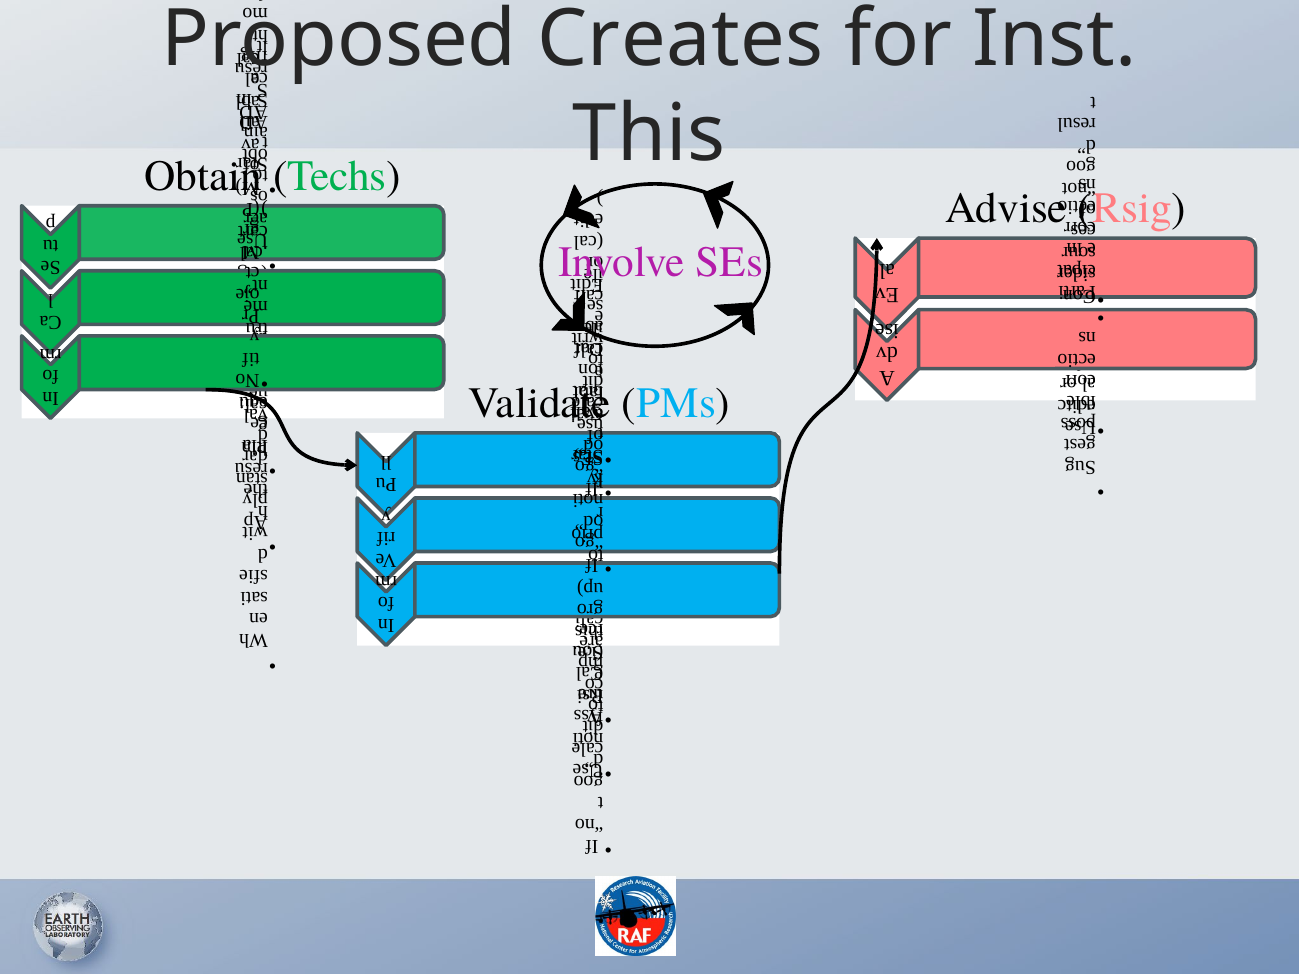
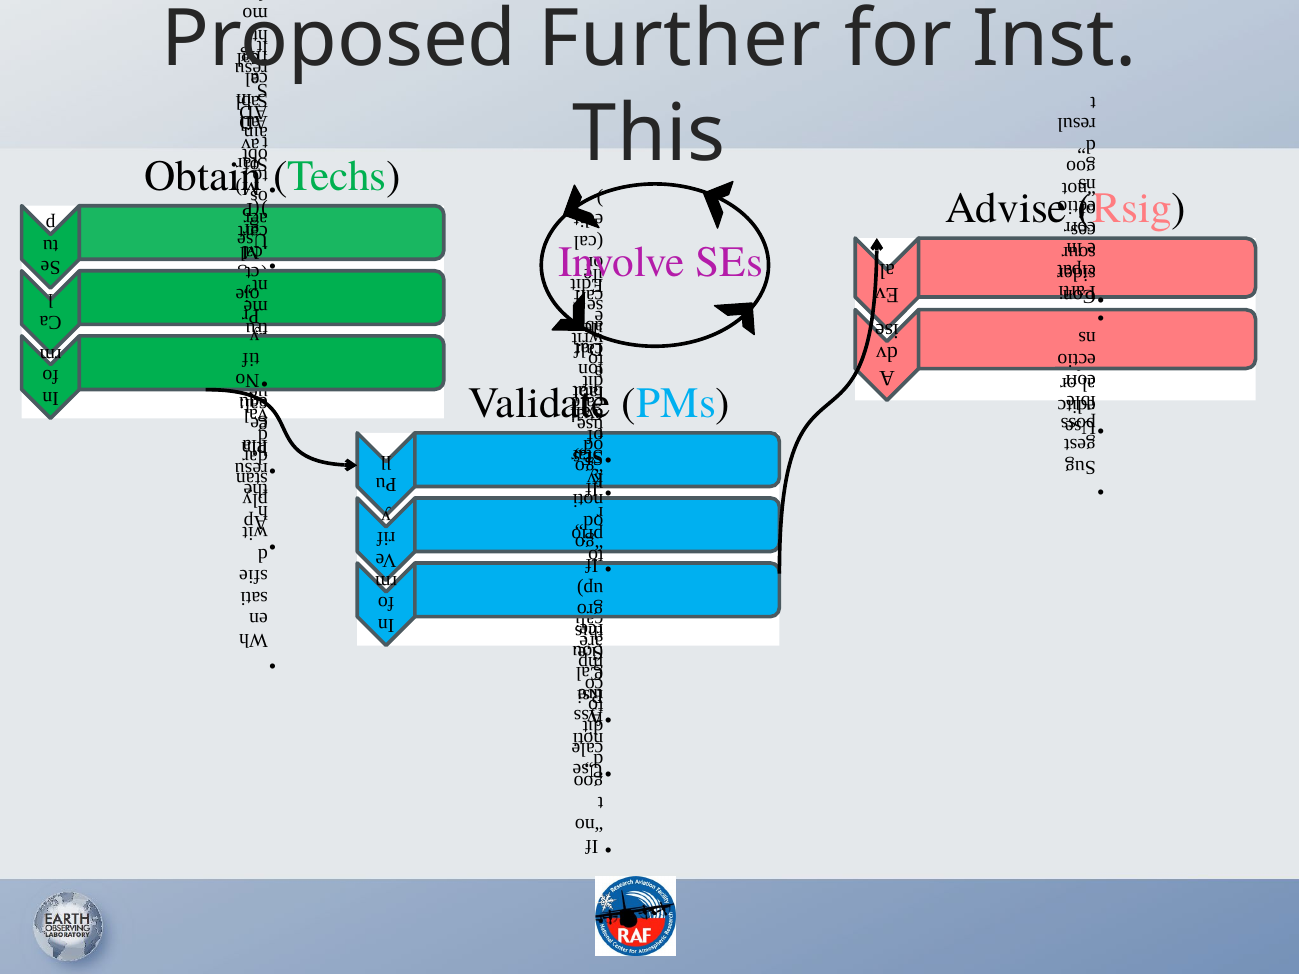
Creates: Creates -> Further
